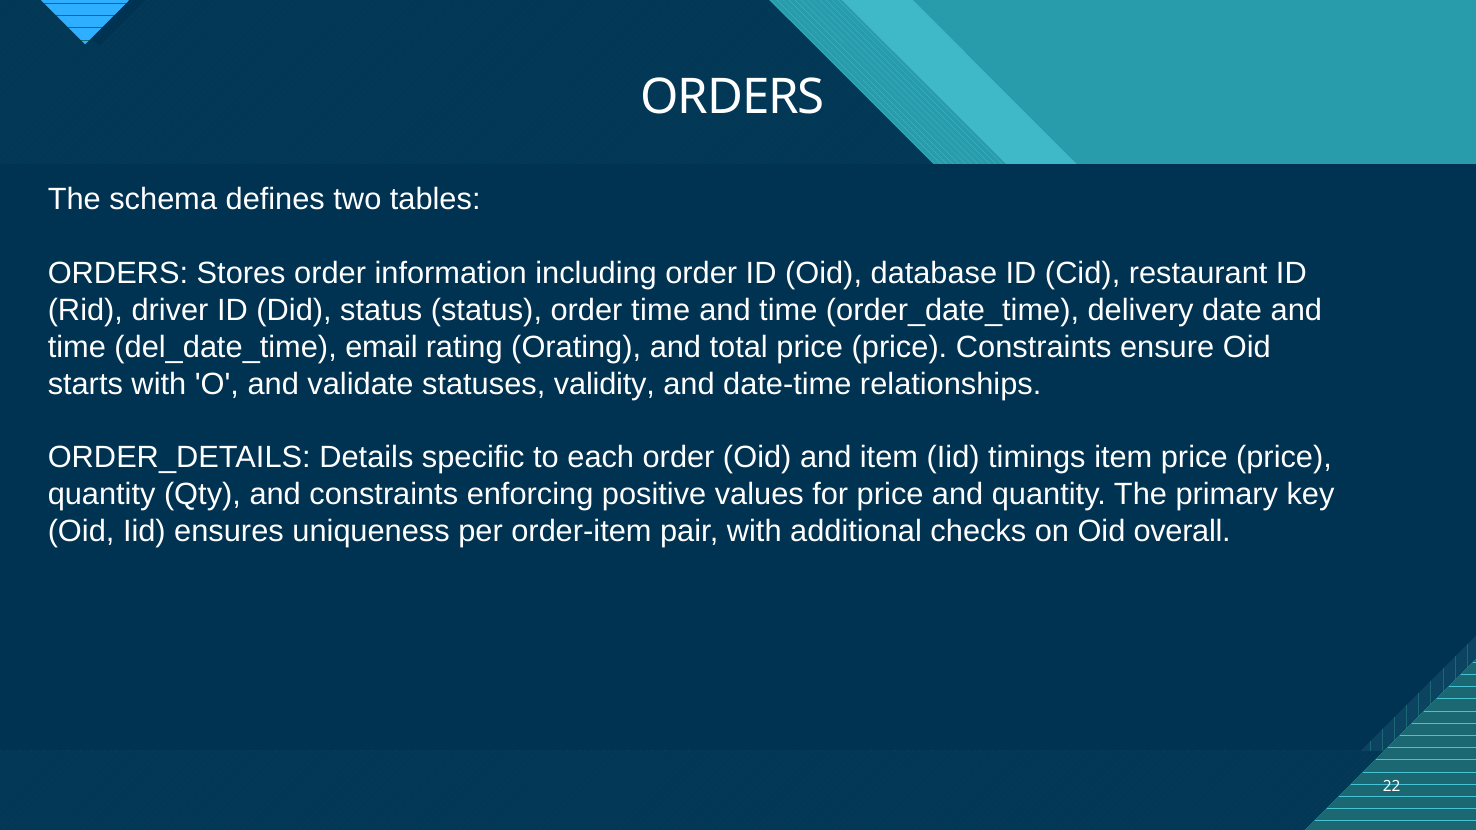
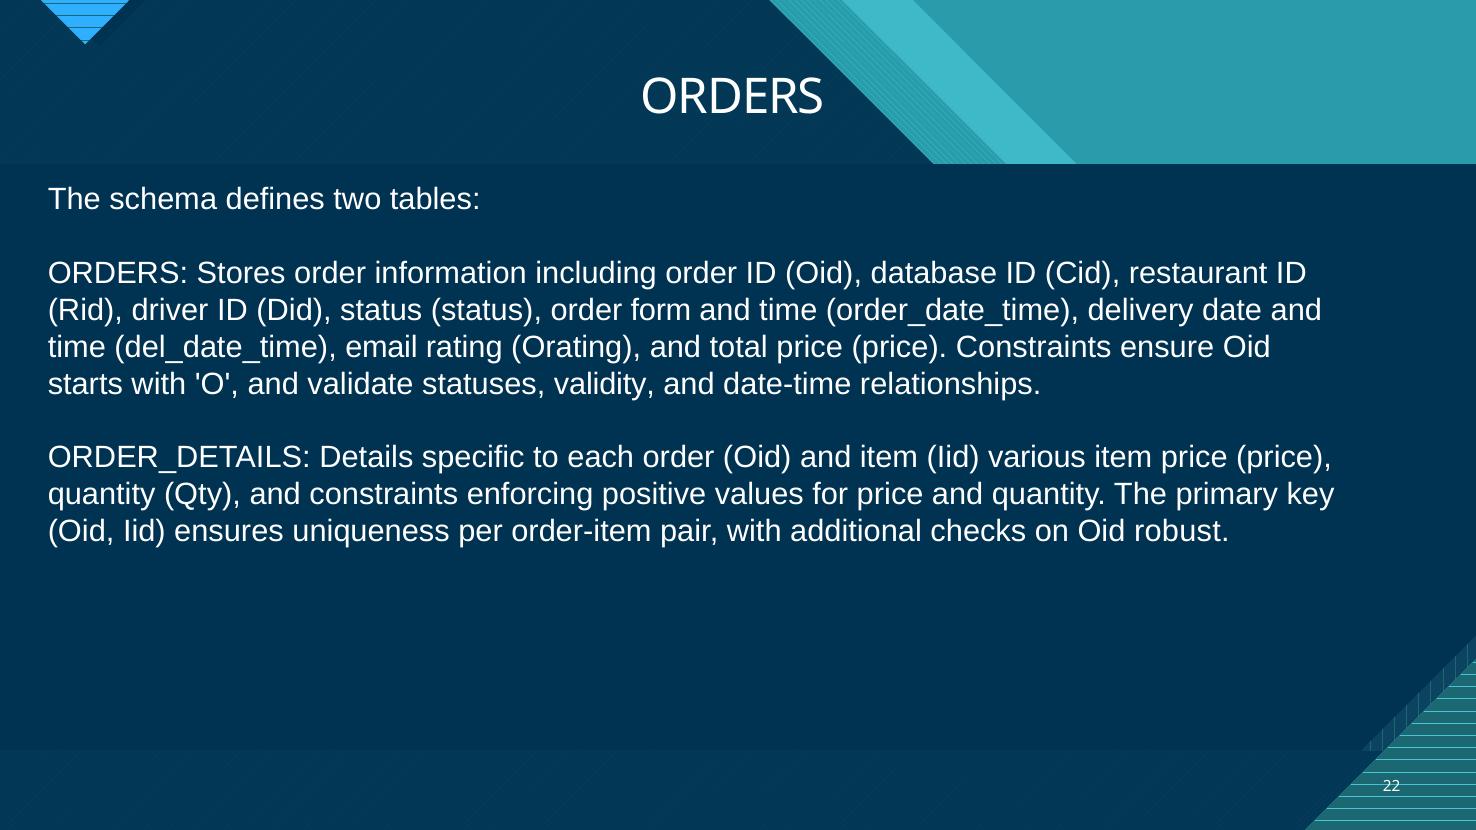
order time: time -> form
timings: timings -> various
overall: overall -> robust
